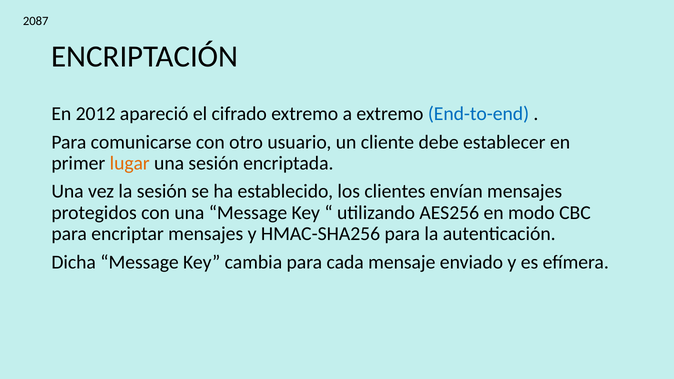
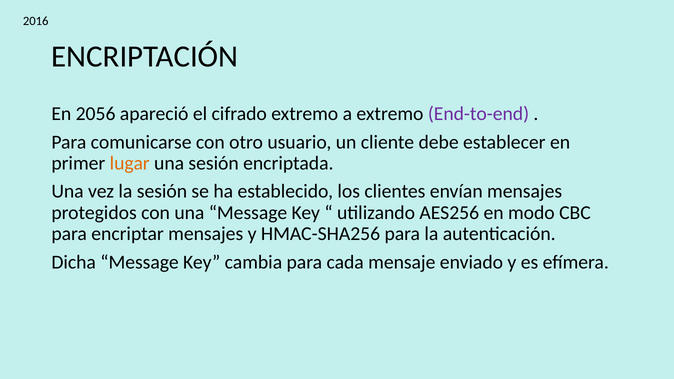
2087: 2087 -> 2016
2012: 2012 -> 2056
End-to-end colour: blue -> purple
